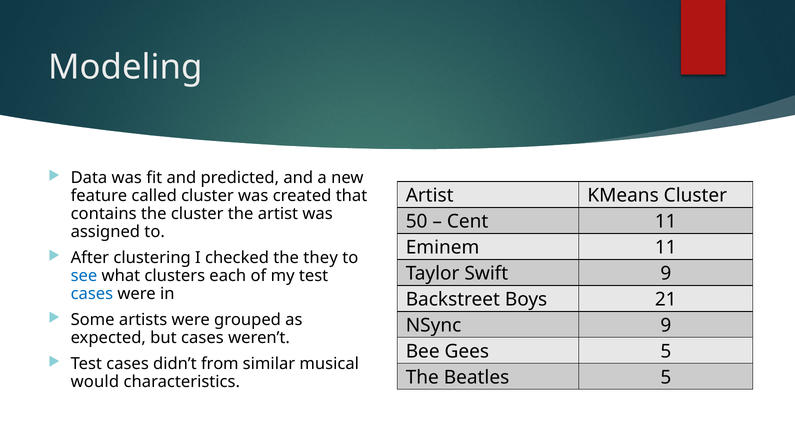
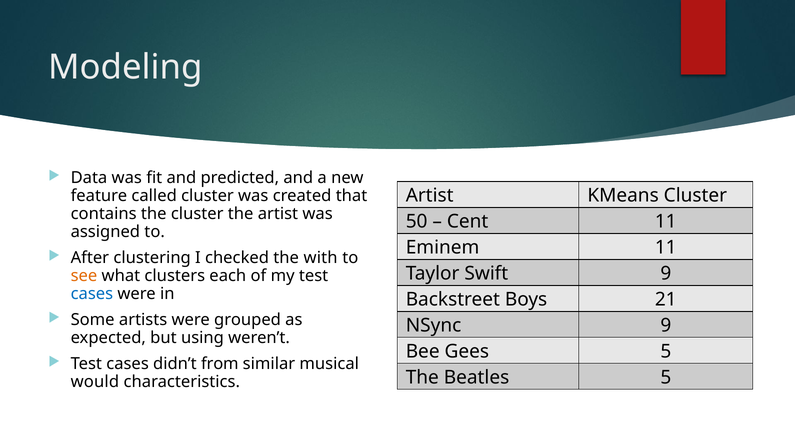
they: they -> with
see colour: blue -> orange
but cases: cases -> using
